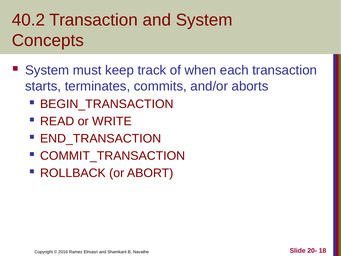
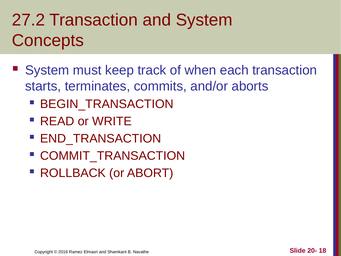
40.2: 40.2 -> 27.2
